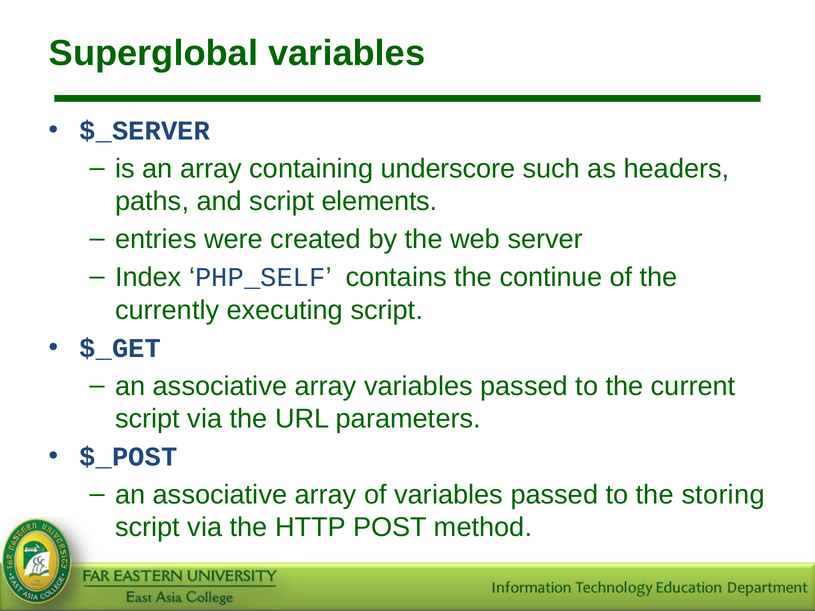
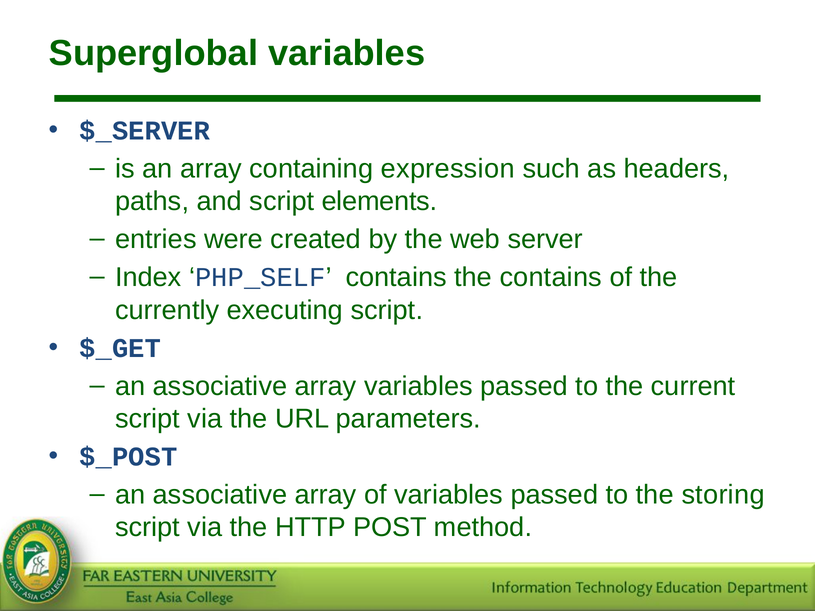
underscore: underscore -> expression
the continue: continue -> contains
